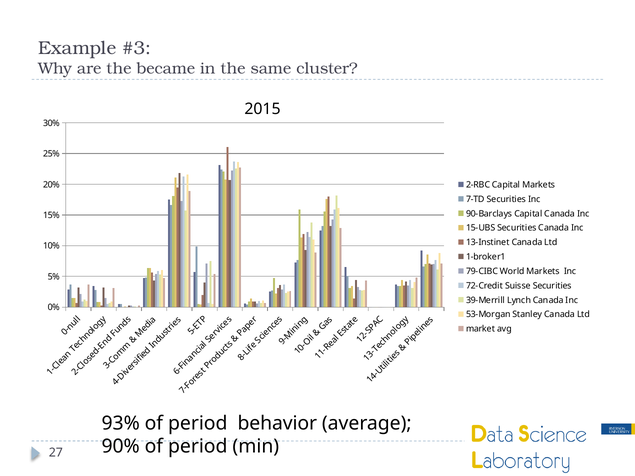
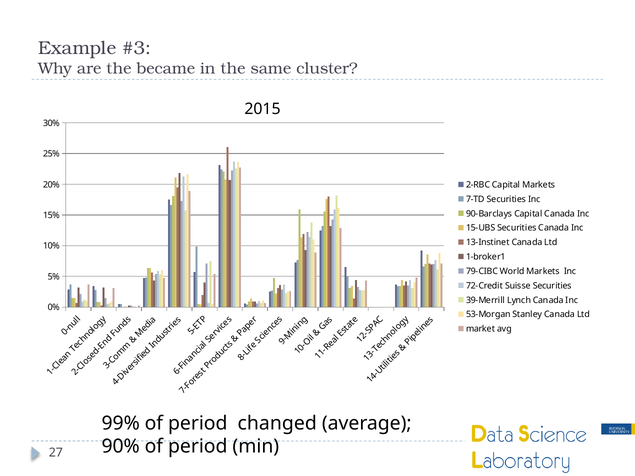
93%: 93% -> 99%
behavior: behavior -> changed
